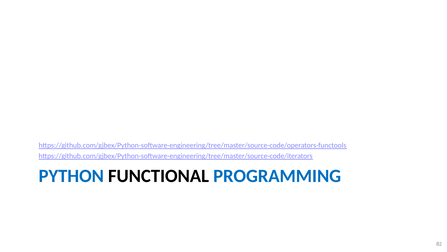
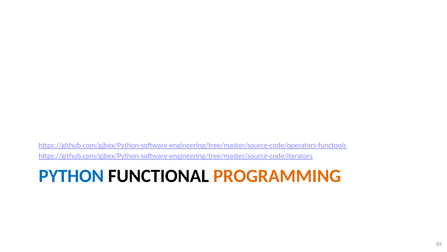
PROGRAMMING colour: blue -> orange
